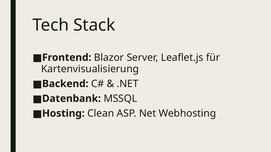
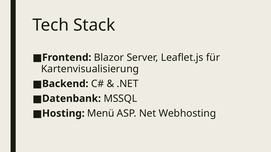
Clean: Clean -> Menü
